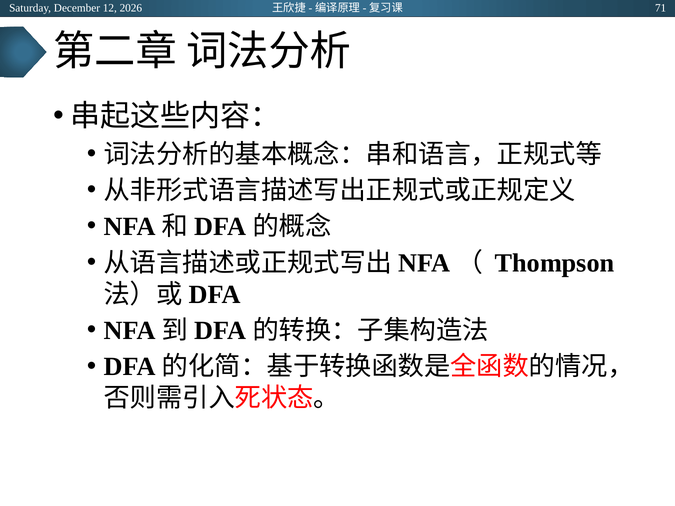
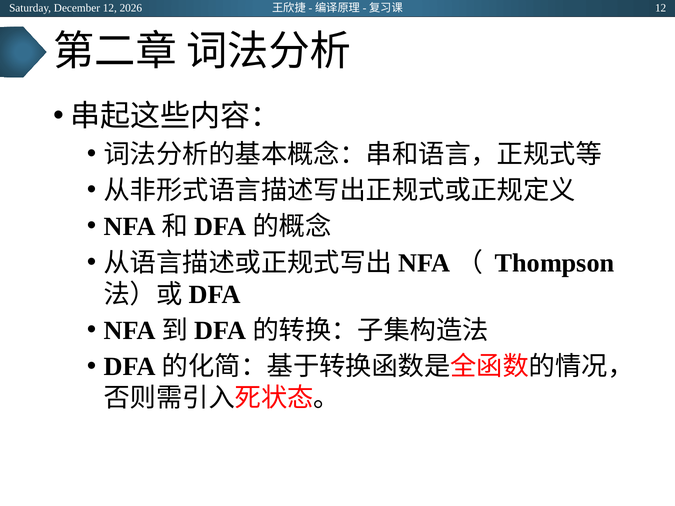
71 at (661, 8): 71 -> 12
